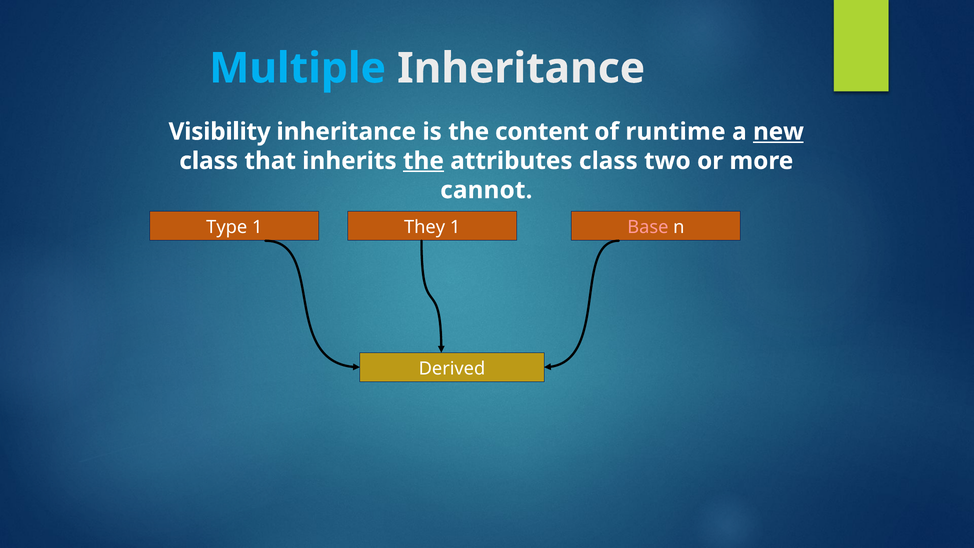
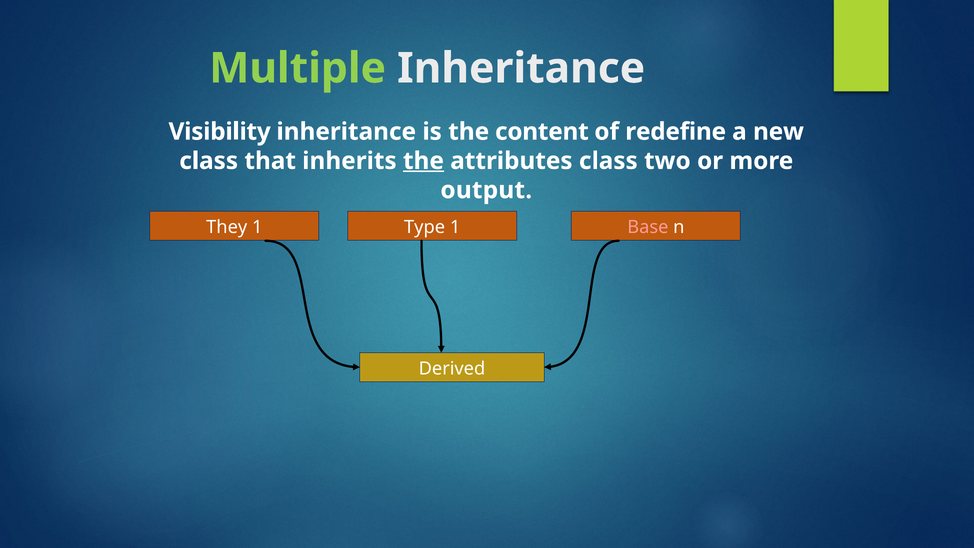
Multiple colour: light blue -> light green
runtime: runtime -> redefine
new underline: present -> none
cannot: cannot -> output
Type: Type -> They
They: They -> Type
